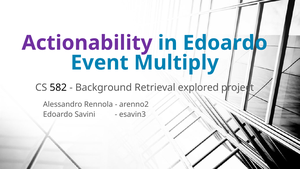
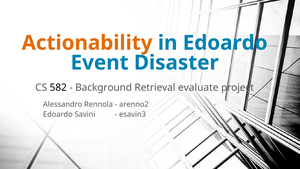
Actionability colour: purple -> orange
Multiply: Multiply -> Disaster
explored: explored -> evaluate
